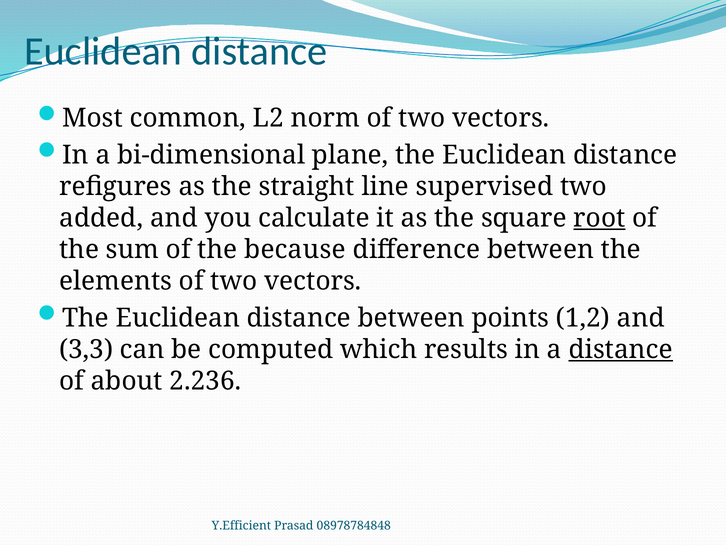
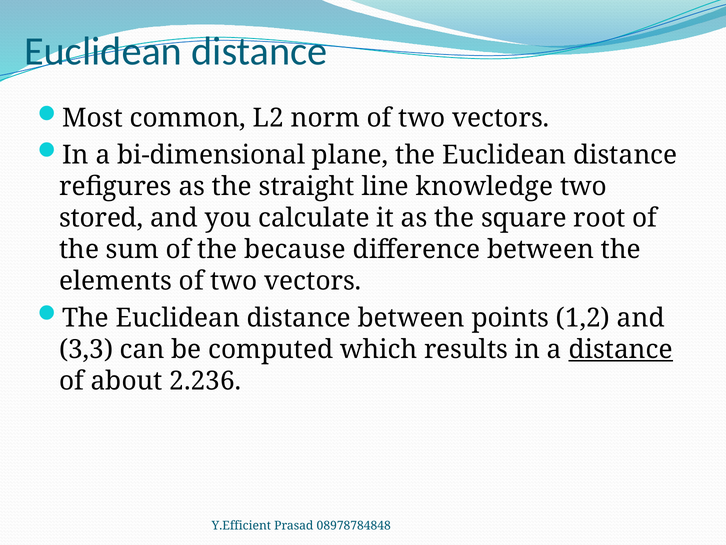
supervised: supervised -> knowledge
added: added -> stored
root underline: present -> none
